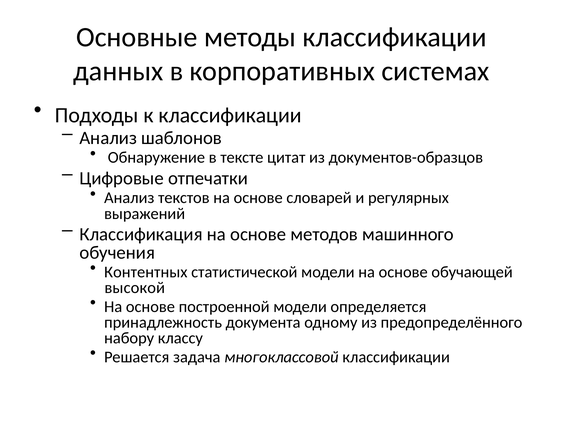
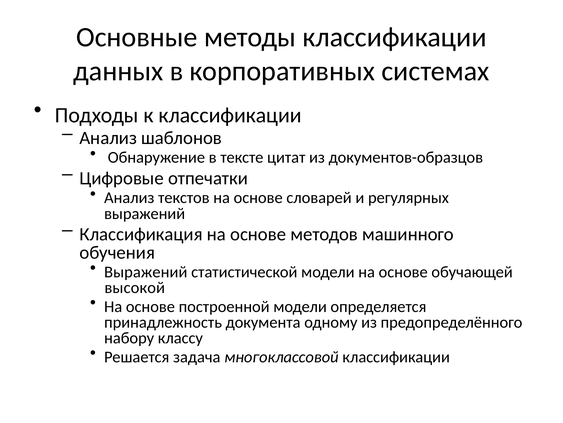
Контентных at (146, 272): Контентных -> Выражений
